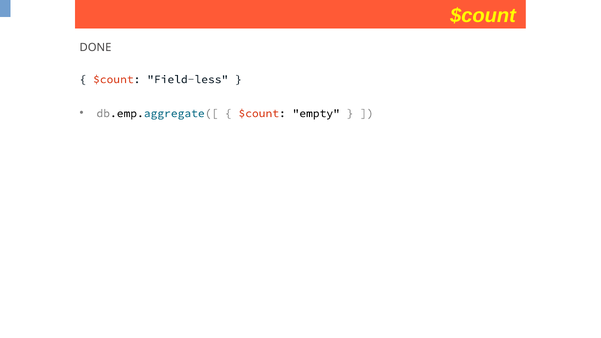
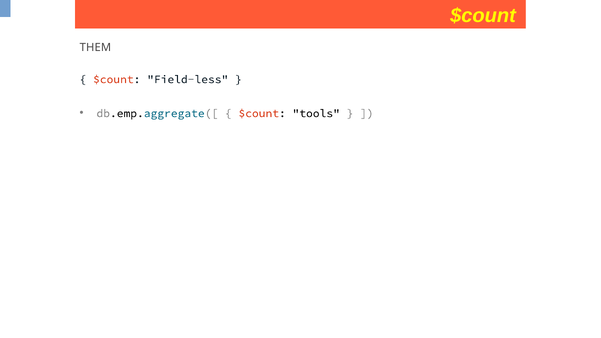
DONE: DONE -> THEM
empty: empty -> tools
